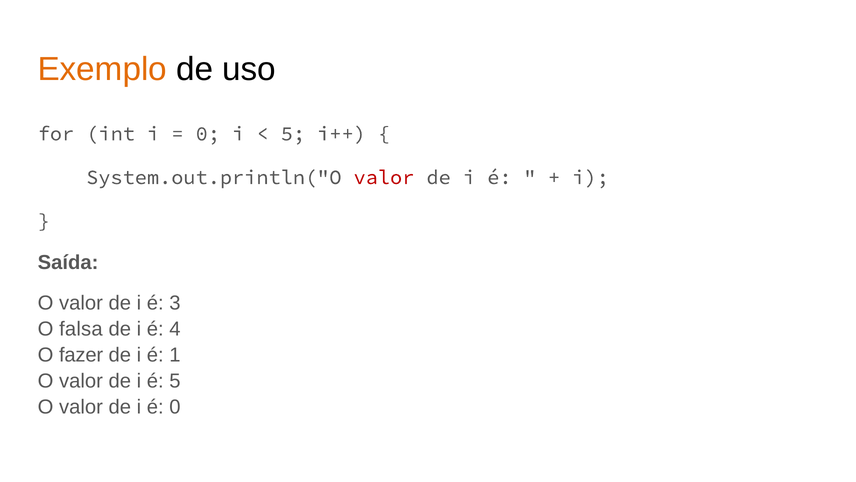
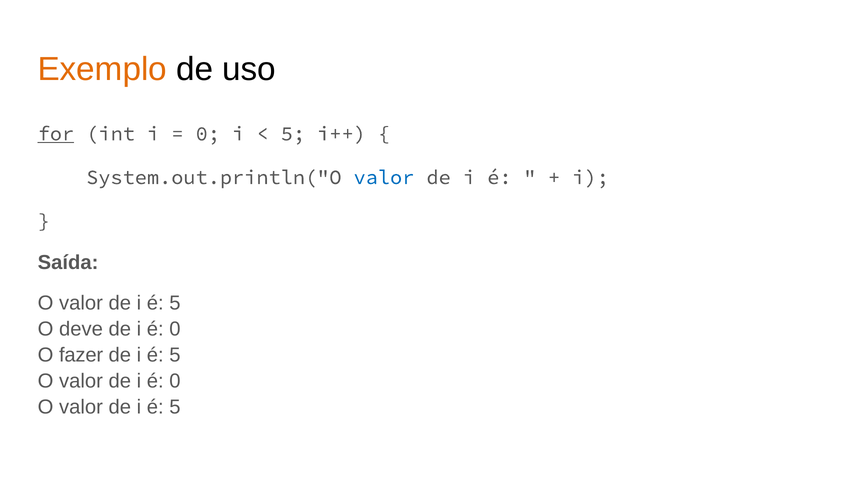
for underline: none -> present
valor at (384, 177) colour: red -> blue
3 at (175, 303): 3 -> 5
falsa: falsa -> deve
4 at (175, 329): 4 -> 0
1 at (175, 355): 1 -> 5
5 at (175, 381): 5 -> 0
0 at (175, 407): 0 -> 5
